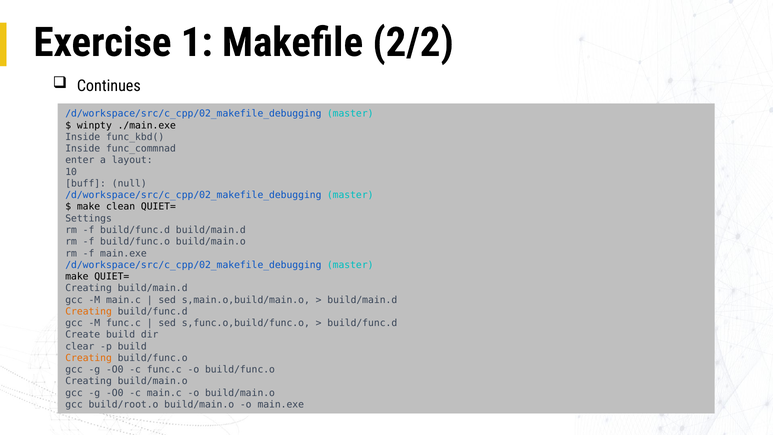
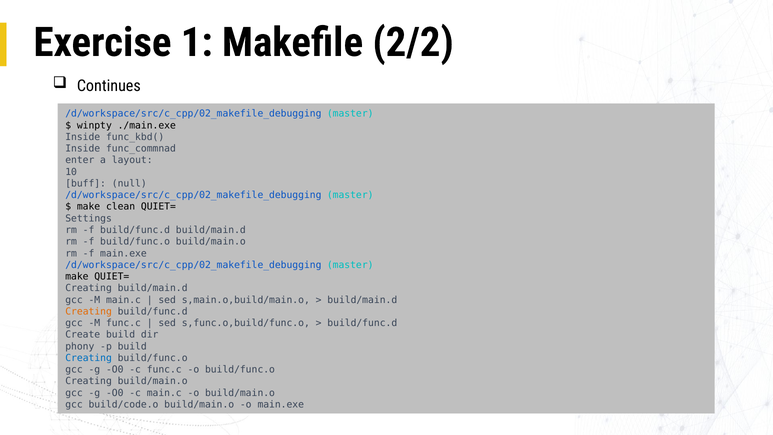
clear: clear -> phony
Creating at (89, 358) colour: orange -> blue
build/root.o: build/root.o -> build/code.o
